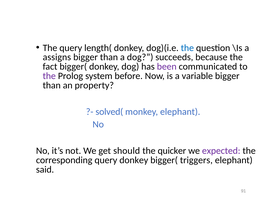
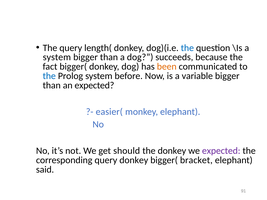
assigns at (57, 57): assigns -> system
been colour: purple -> orange
the at (49, 76) colour: purple -> blue
an property: property -> expected
solved(: solved( -> easier(
the quicker: quicker -> donkey
triggers: triggers -> bracket
